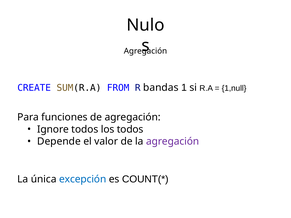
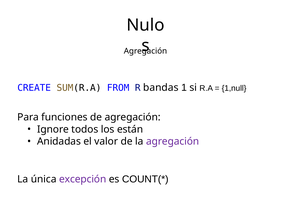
los todos: todos -> están
Depende: Depende -> Anidadas
excepción colour: blue -> purple
